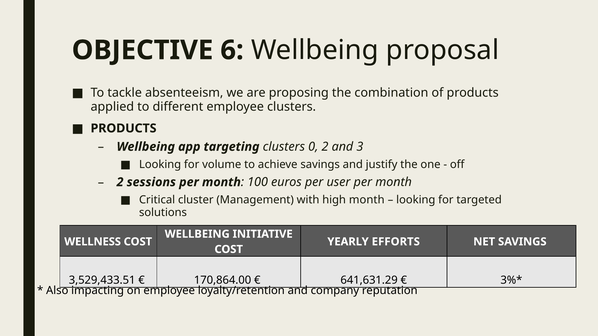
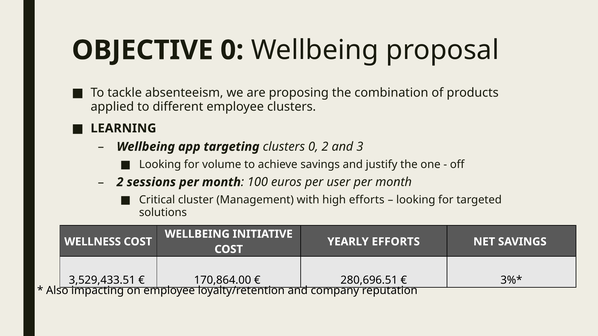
OBJECTIVE 6: 6 -> 0
PRODUCTS at (124, 128): PRODUCTS -> LEARNING
high month: month -> efforts
641,631.29: 641,631.29 -> 280,696.51
